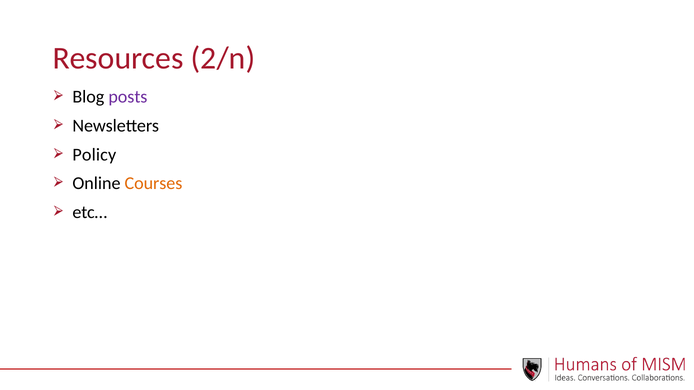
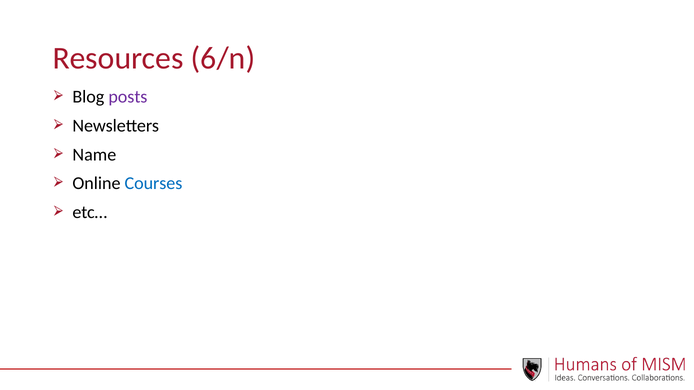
2/n: 2/n -> 6/n
Policy: Policy -> Name
Courses colour: orange -> blue
